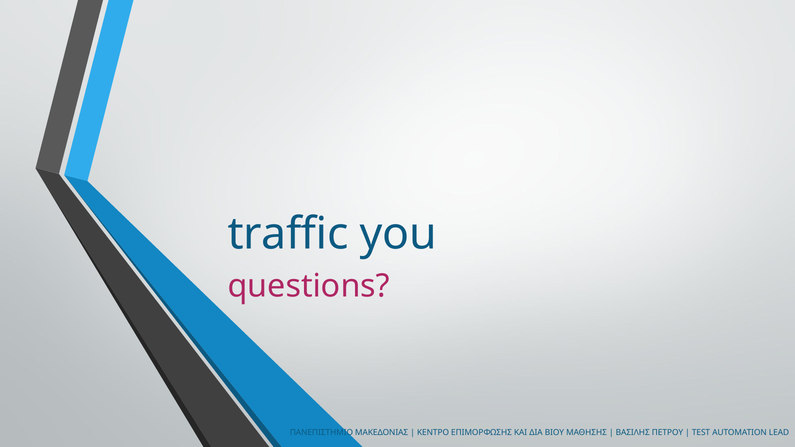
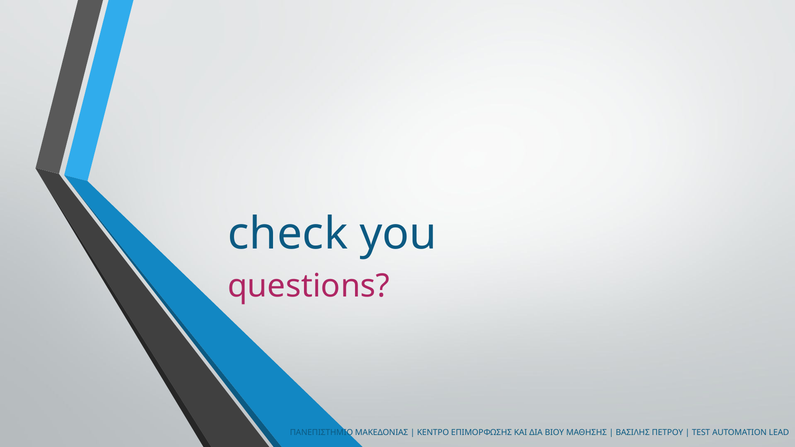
traffic: traffic -> check
